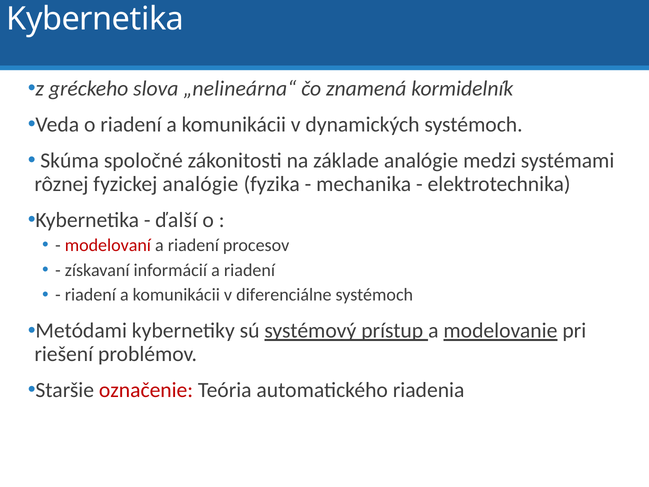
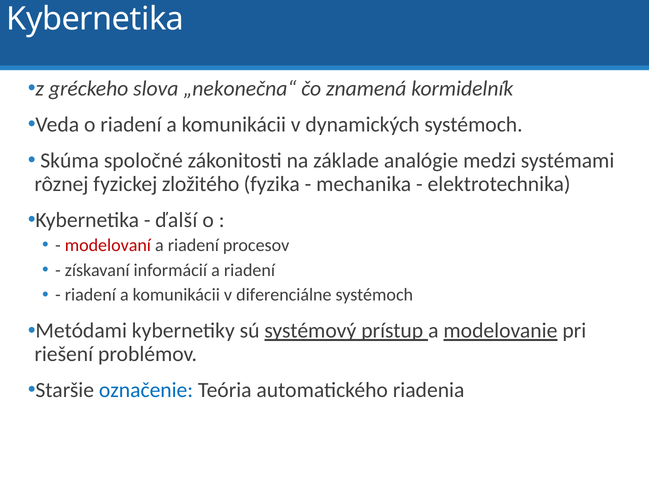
„nelineárna“: „nelineárna“ -> „nekonečna“
fyzickej analógie: analógie -> zložitého
označenie colour: red -> blue
